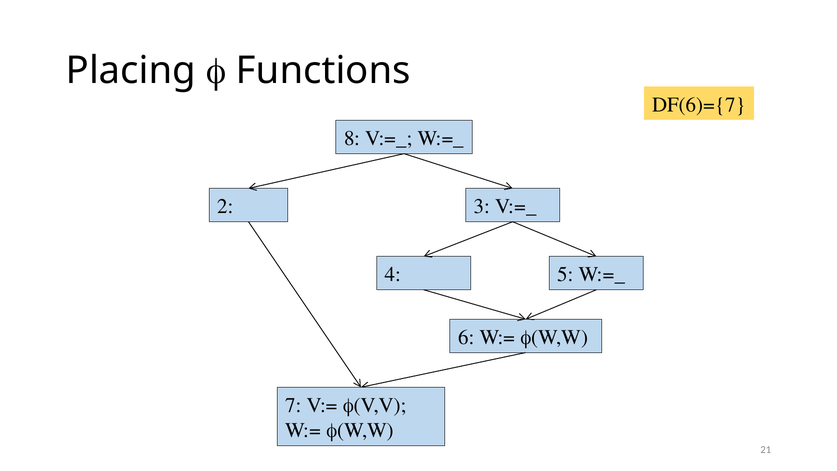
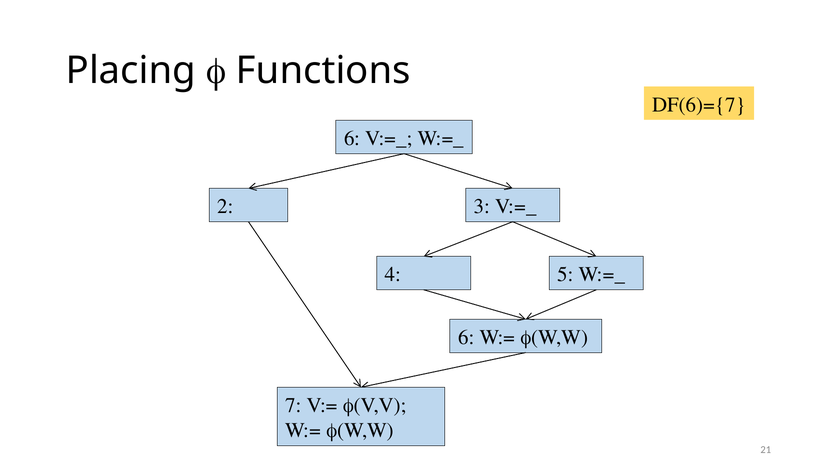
8 at (352, 138): 8 -> 6
